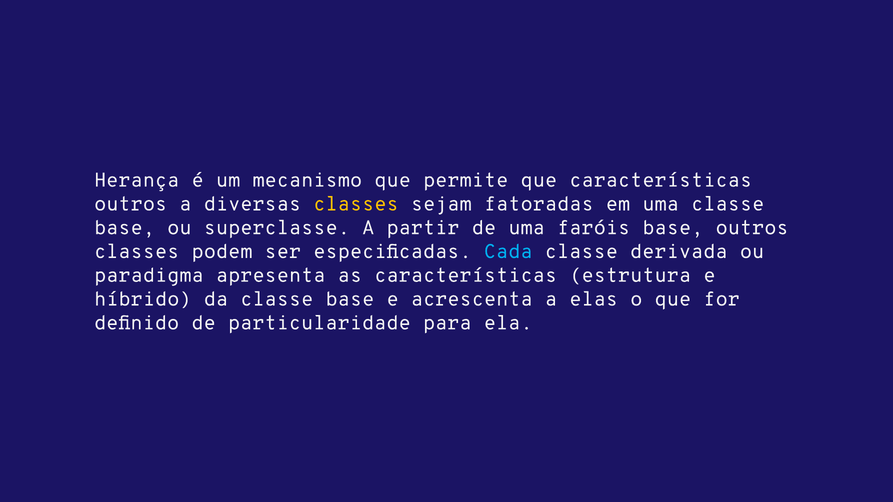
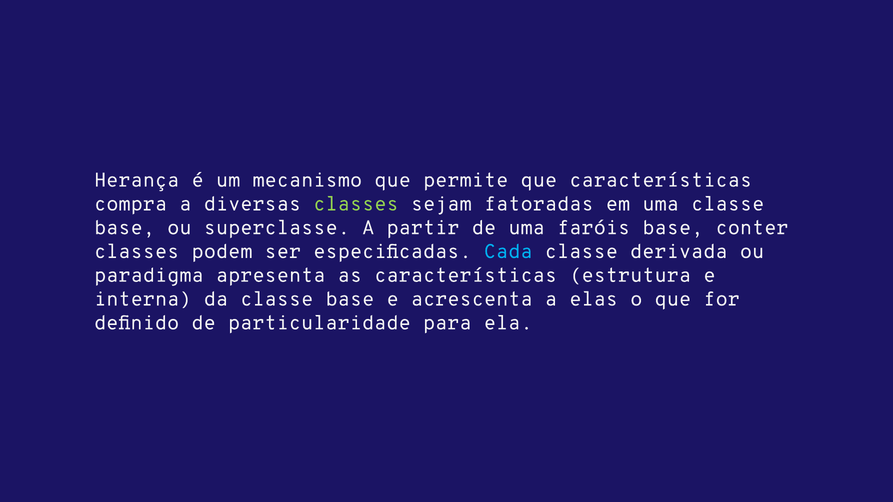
outros at (131, 204): outros -> compra
classes at (356, 204) colour: yellow -> light green
base outros: outros -> conter
híbrido: híbrido -> interna
